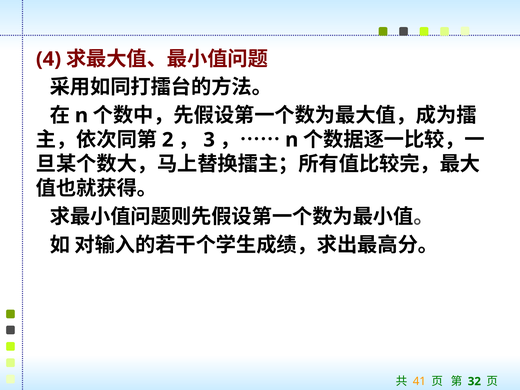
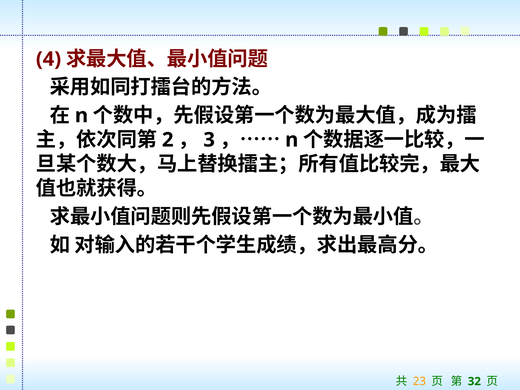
41: 41 -> 23
